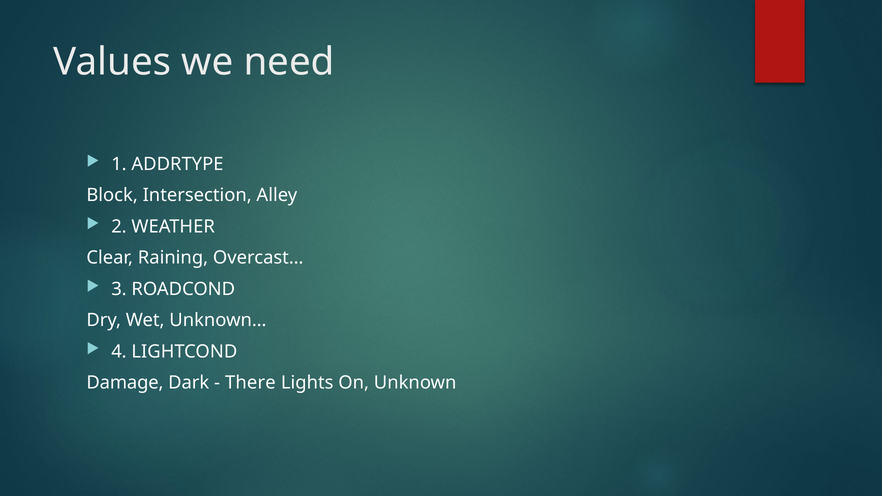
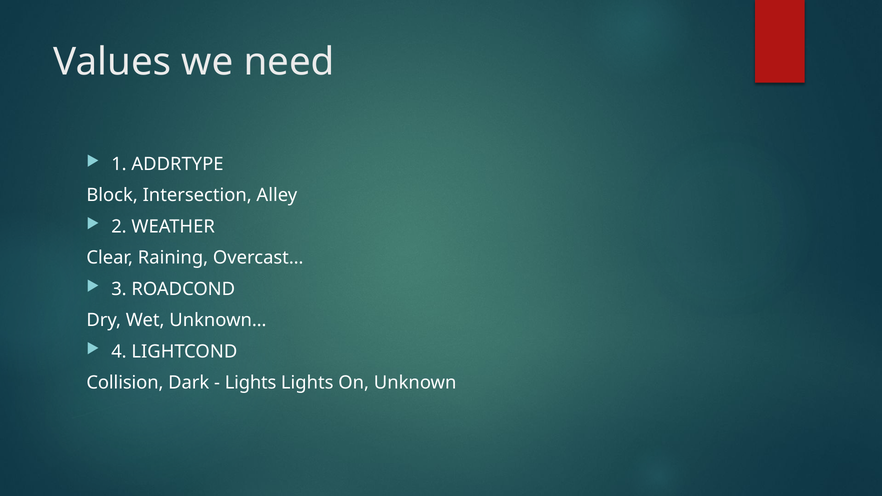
Damage: Damage -> Collision
There at (250, 383): There -> Lights
